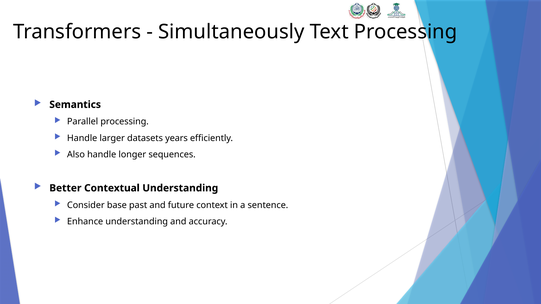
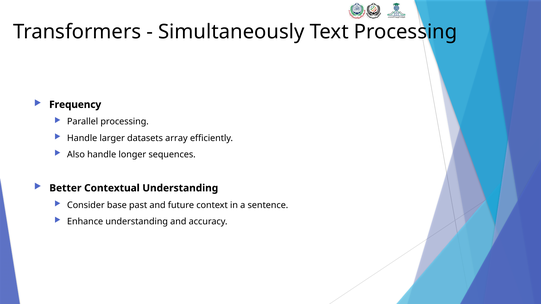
Semantics: Semantics -> Frequency
years: years -> array
